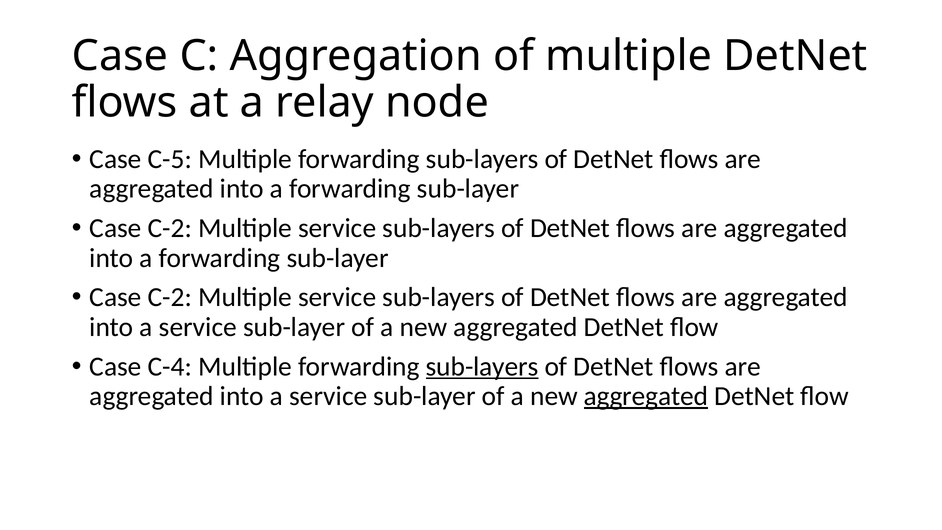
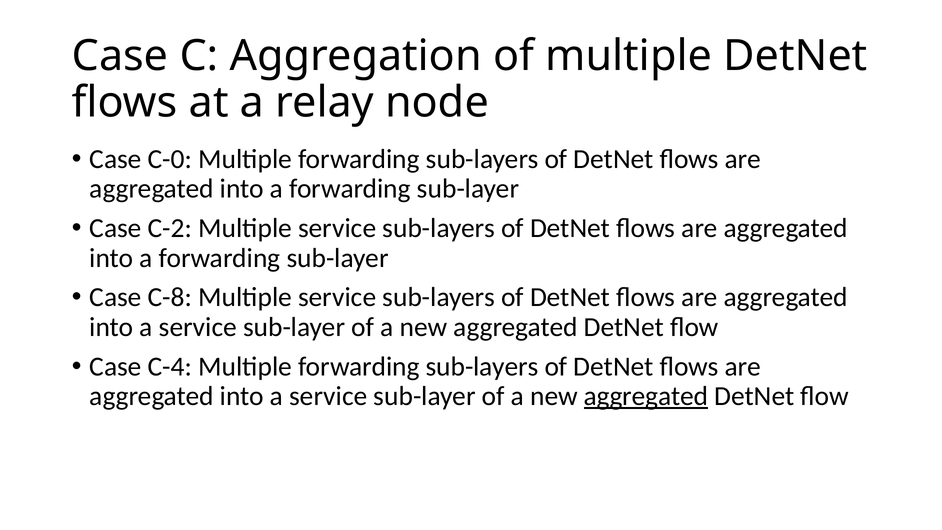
C-5: C-5 -> C-0
C-2 at (170, 297): C-2 -> C-8
sub-layers at (482, 366) underline: present -> none
